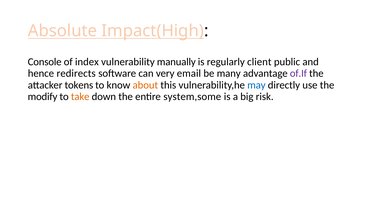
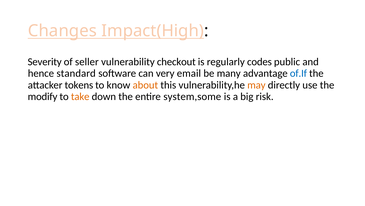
Absolute: Absolute -> Changes
Console: Console -> Severity
index: index -> seller
manually: manually -> checkout
client: client -> codes
redirects: redirects -> standard
of.If colour: purple -> blue
may colour: blue -> orange
